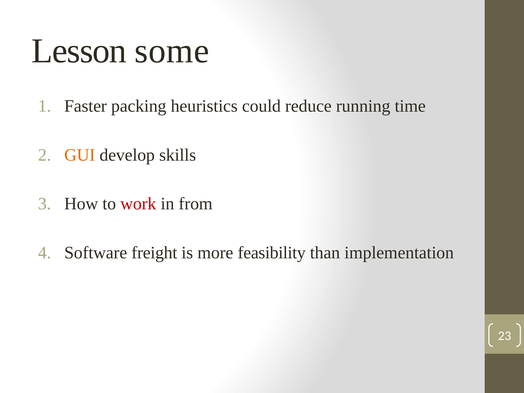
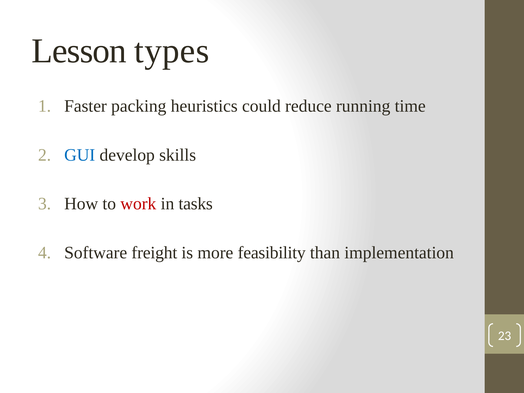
some: some -> types
GUI colour: orange -> blue
from: from -> tasks
